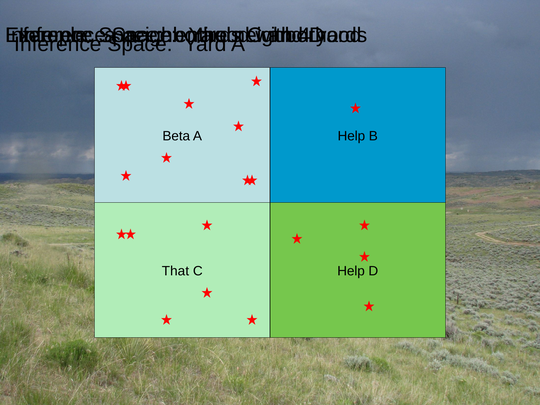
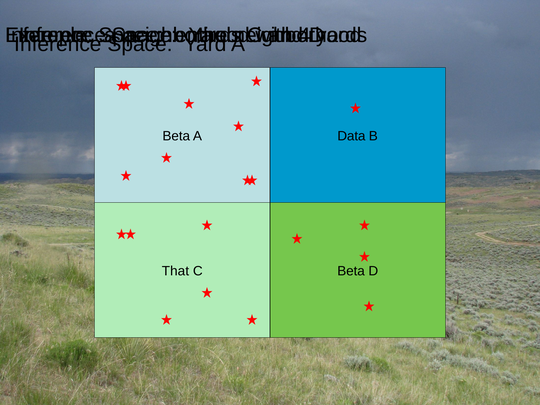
Help at (351, 136): Help -> Data
Help at (351, 271): Help -> Beta
